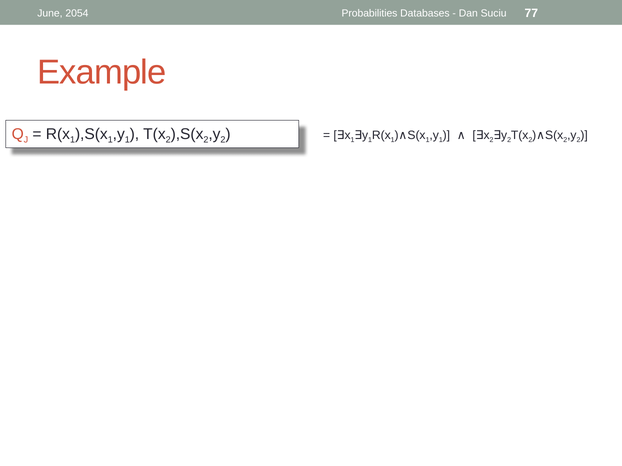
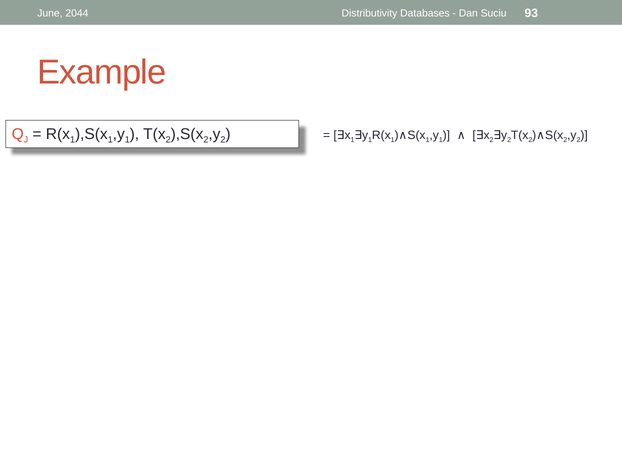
2054: 2054 -> 2044
Probabilities: Probabilities -> Distributivity
77: 77 -> 93
